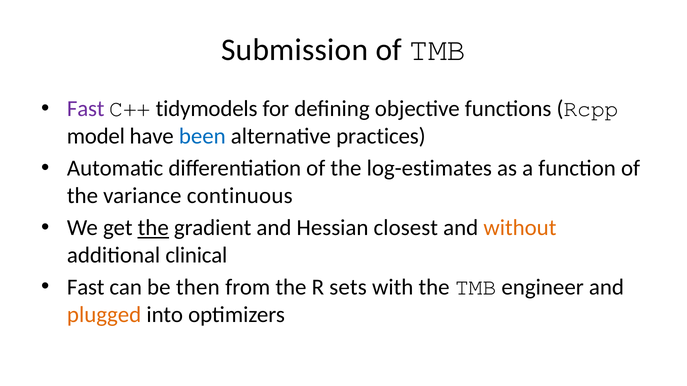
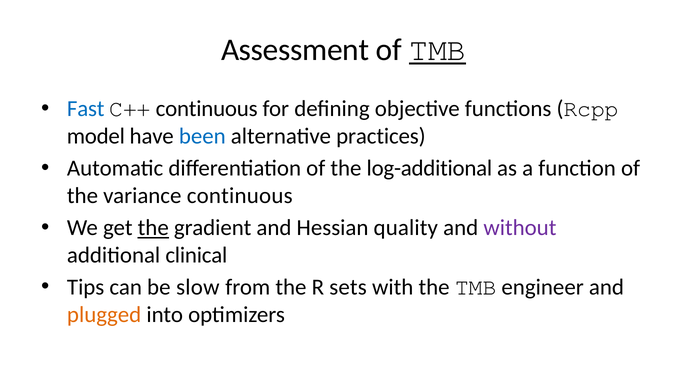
Submission: Submission -> Assessment
TMB at (437, 50) underline: none -> present
Fast at (86, 109) colour: purple -> blue
C++ tidymodels: tidymodels -> continuous
log-estimates: log-estimates -> log-additional
closest: closest -> quality
without colour: orange -> purple
Fast at (86, 288): Fast -> Tips
then: then -> slow
